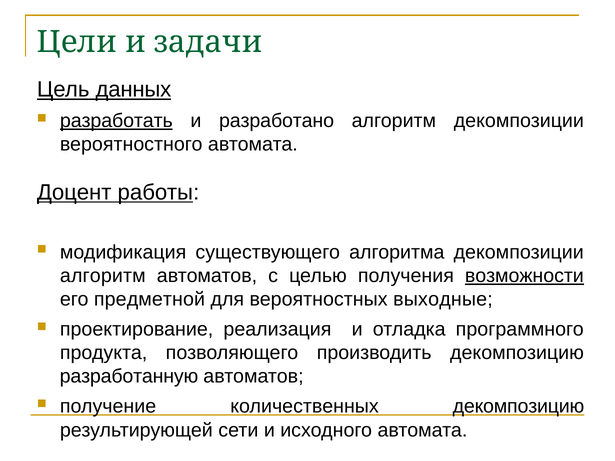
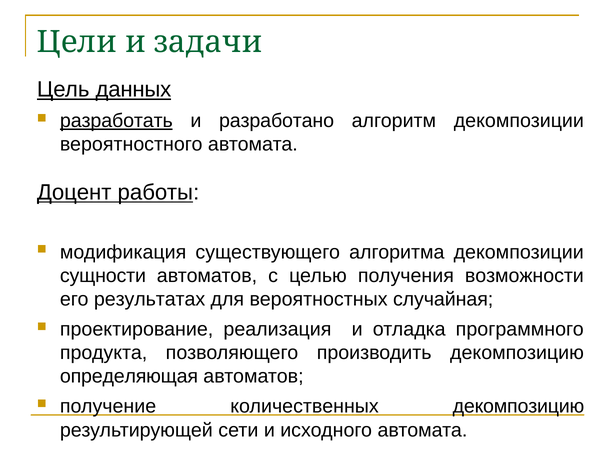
алгоритм at (103, 276): алгоритм -> сущности
возможности underline: present -> none
предметной: предметной -> результатах
выходные: выходные -> случайная
разработанную: разработанную -> определяющая
